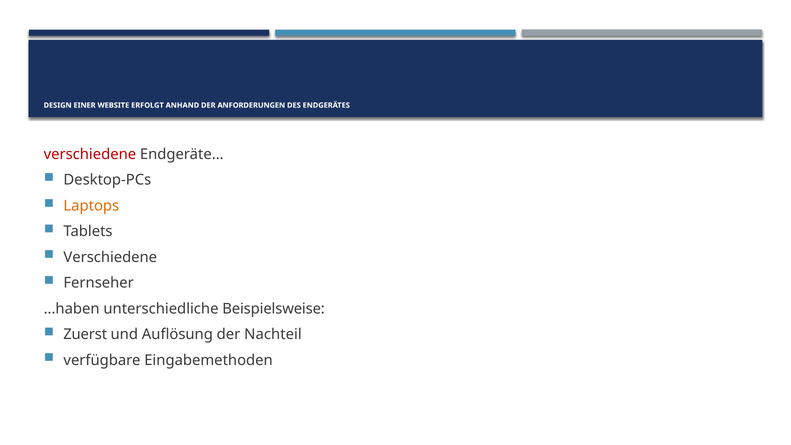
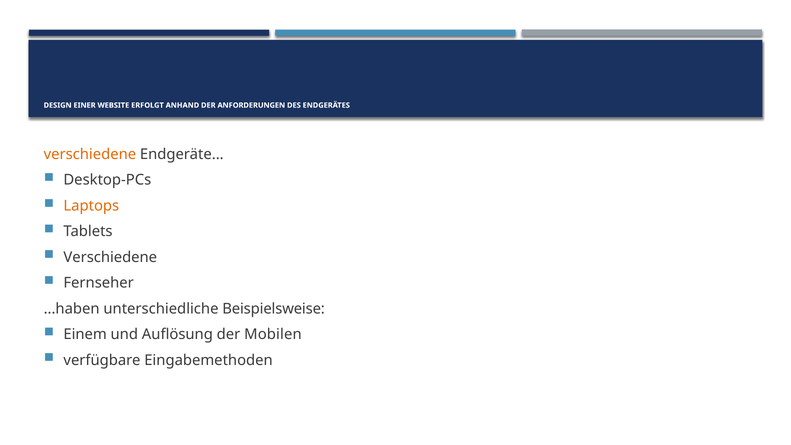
verschiedene at (90, 154) colour: red -> orange
Zuerst: Zuerst -> Einem
Nachteil: Nachteil -> Mobilen
